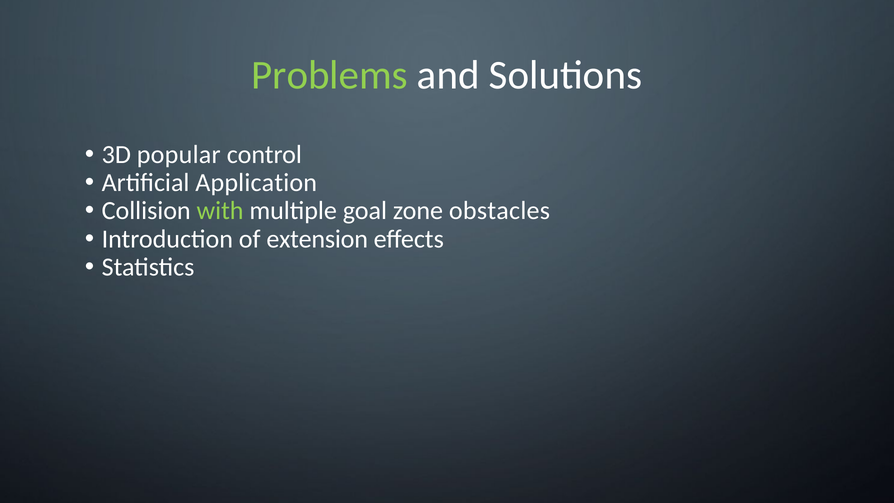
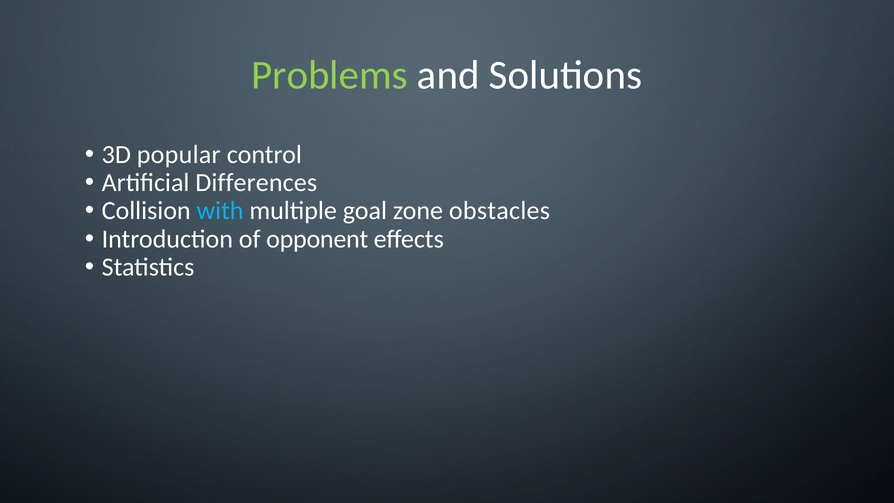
Application: Application -> Differences
with colour: light green -> light blue
extension: extension -> opponent
